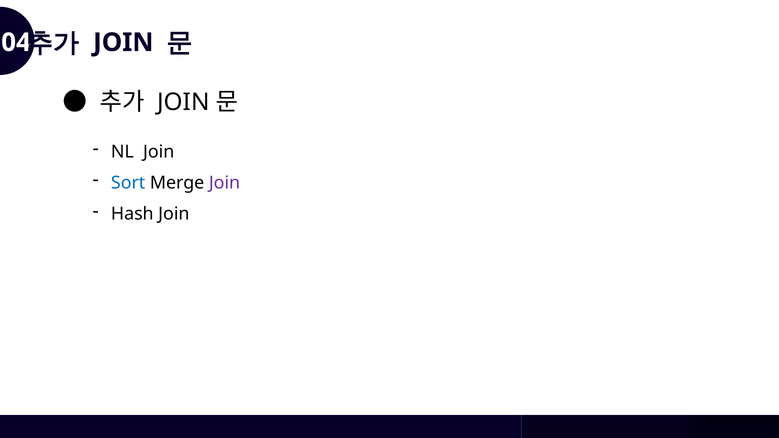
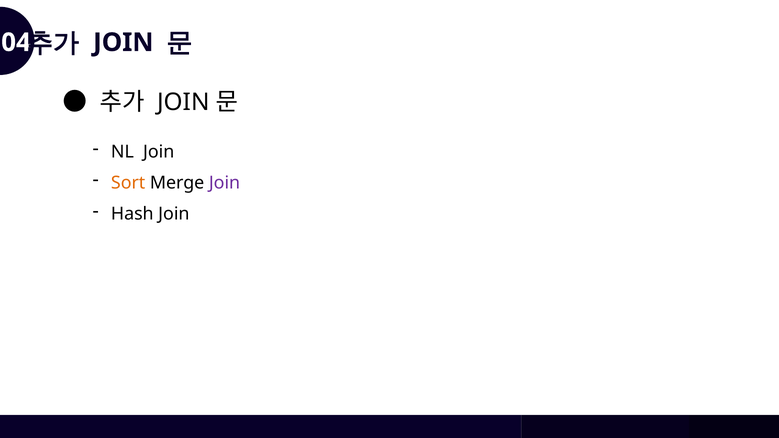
Sort colour: blue -> orange
